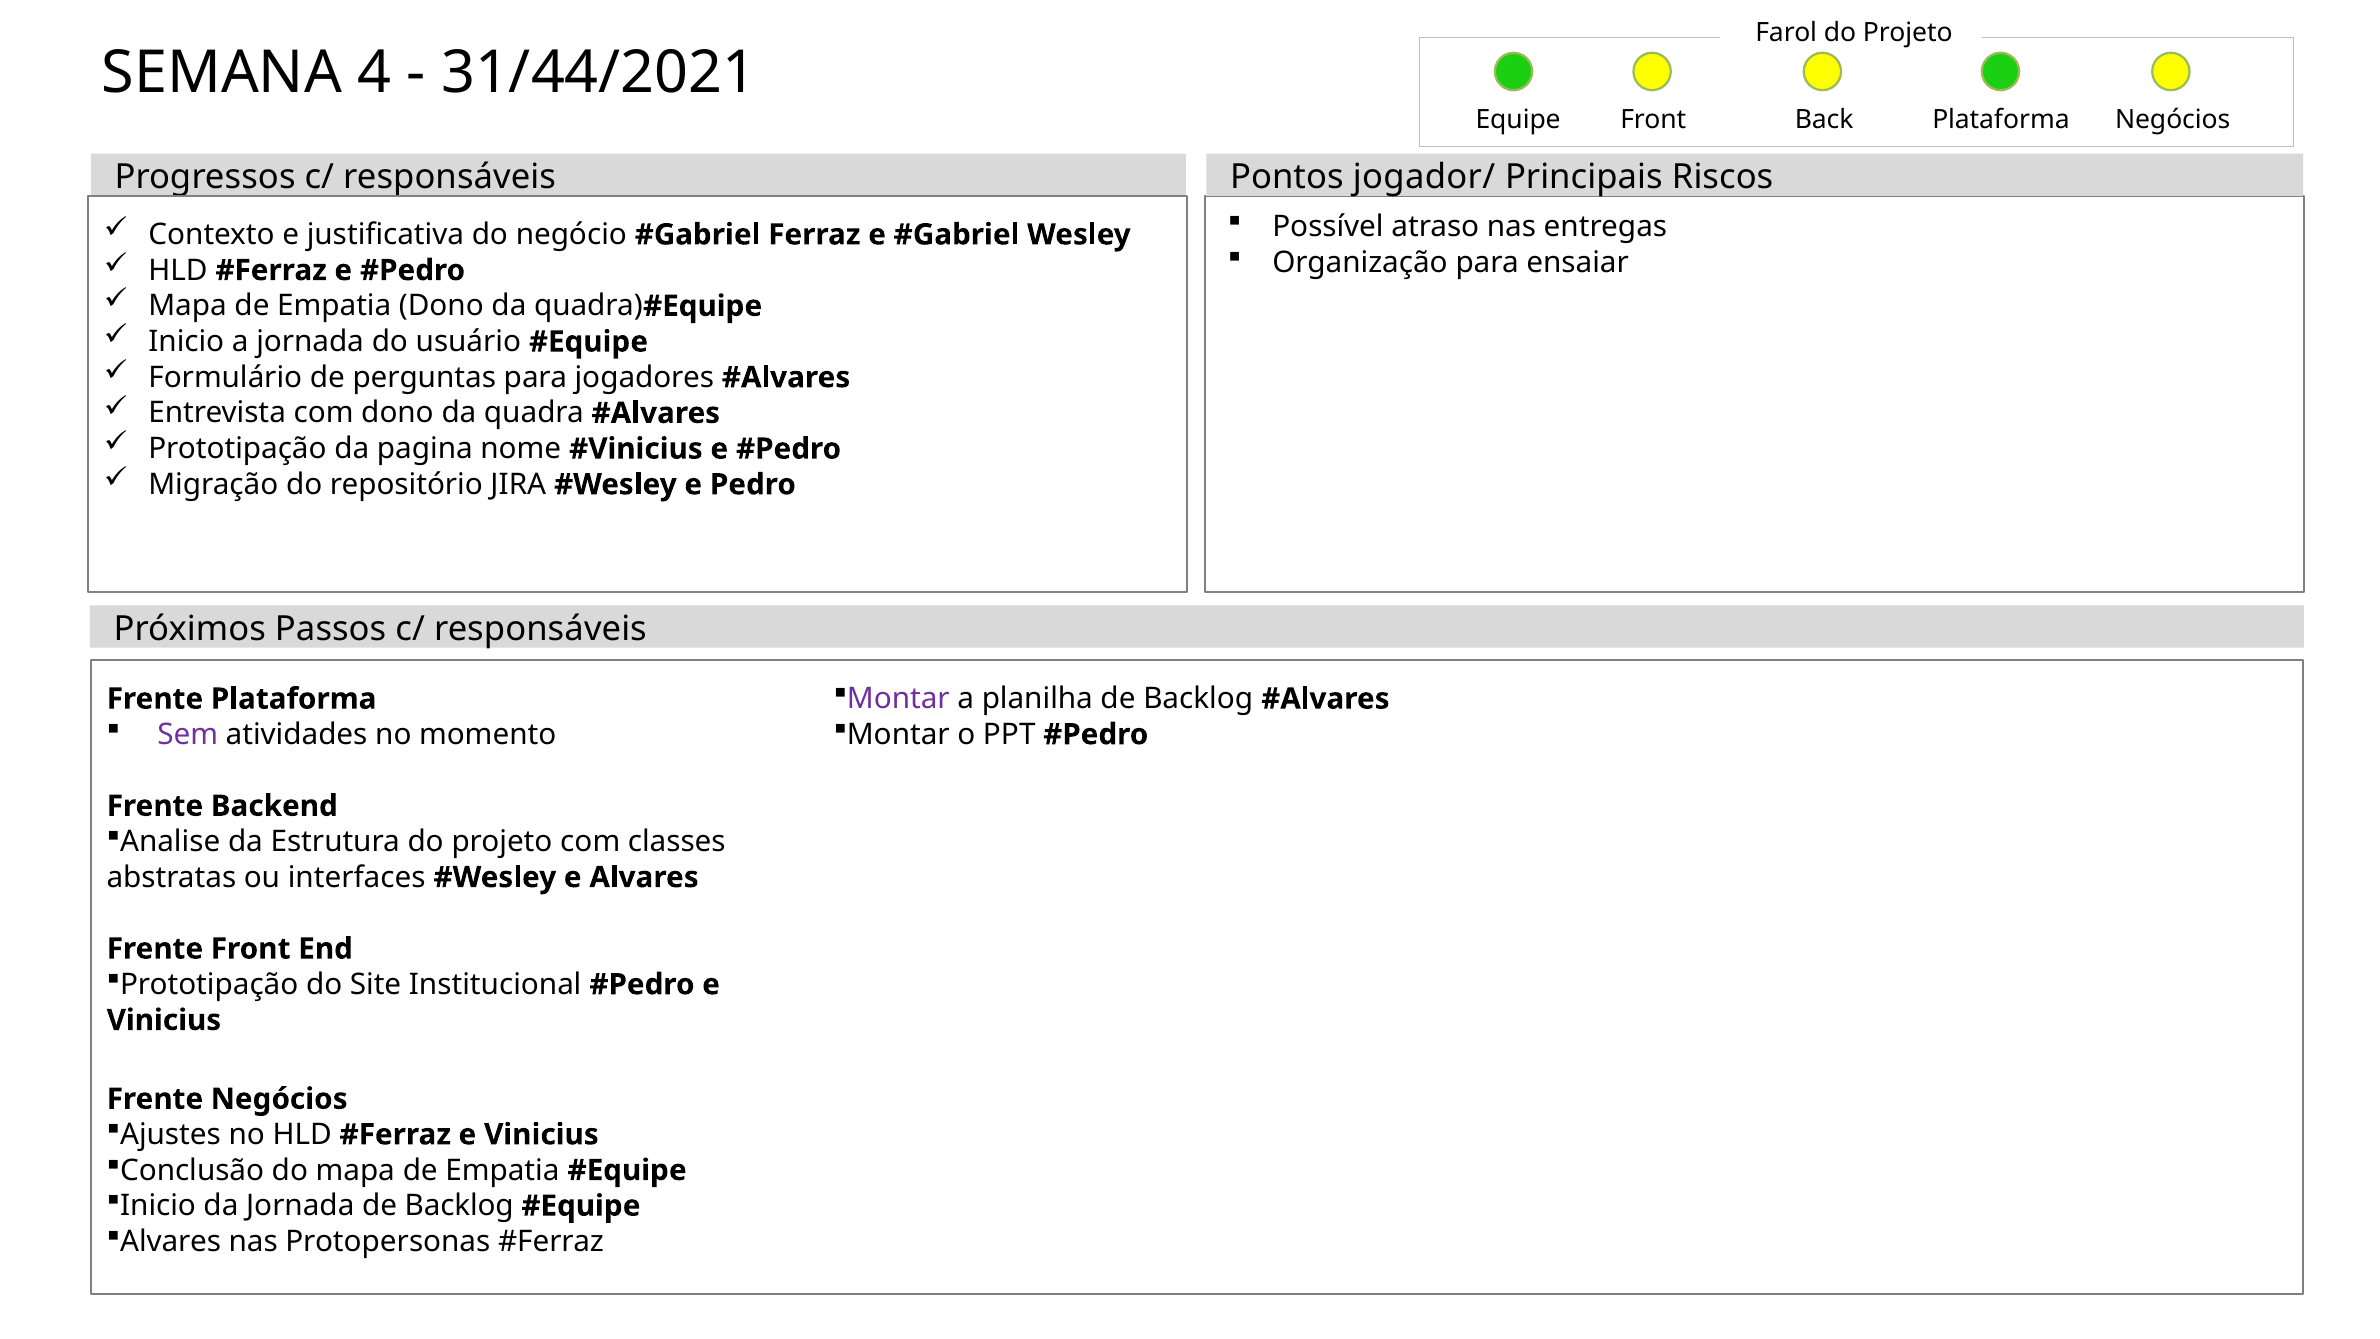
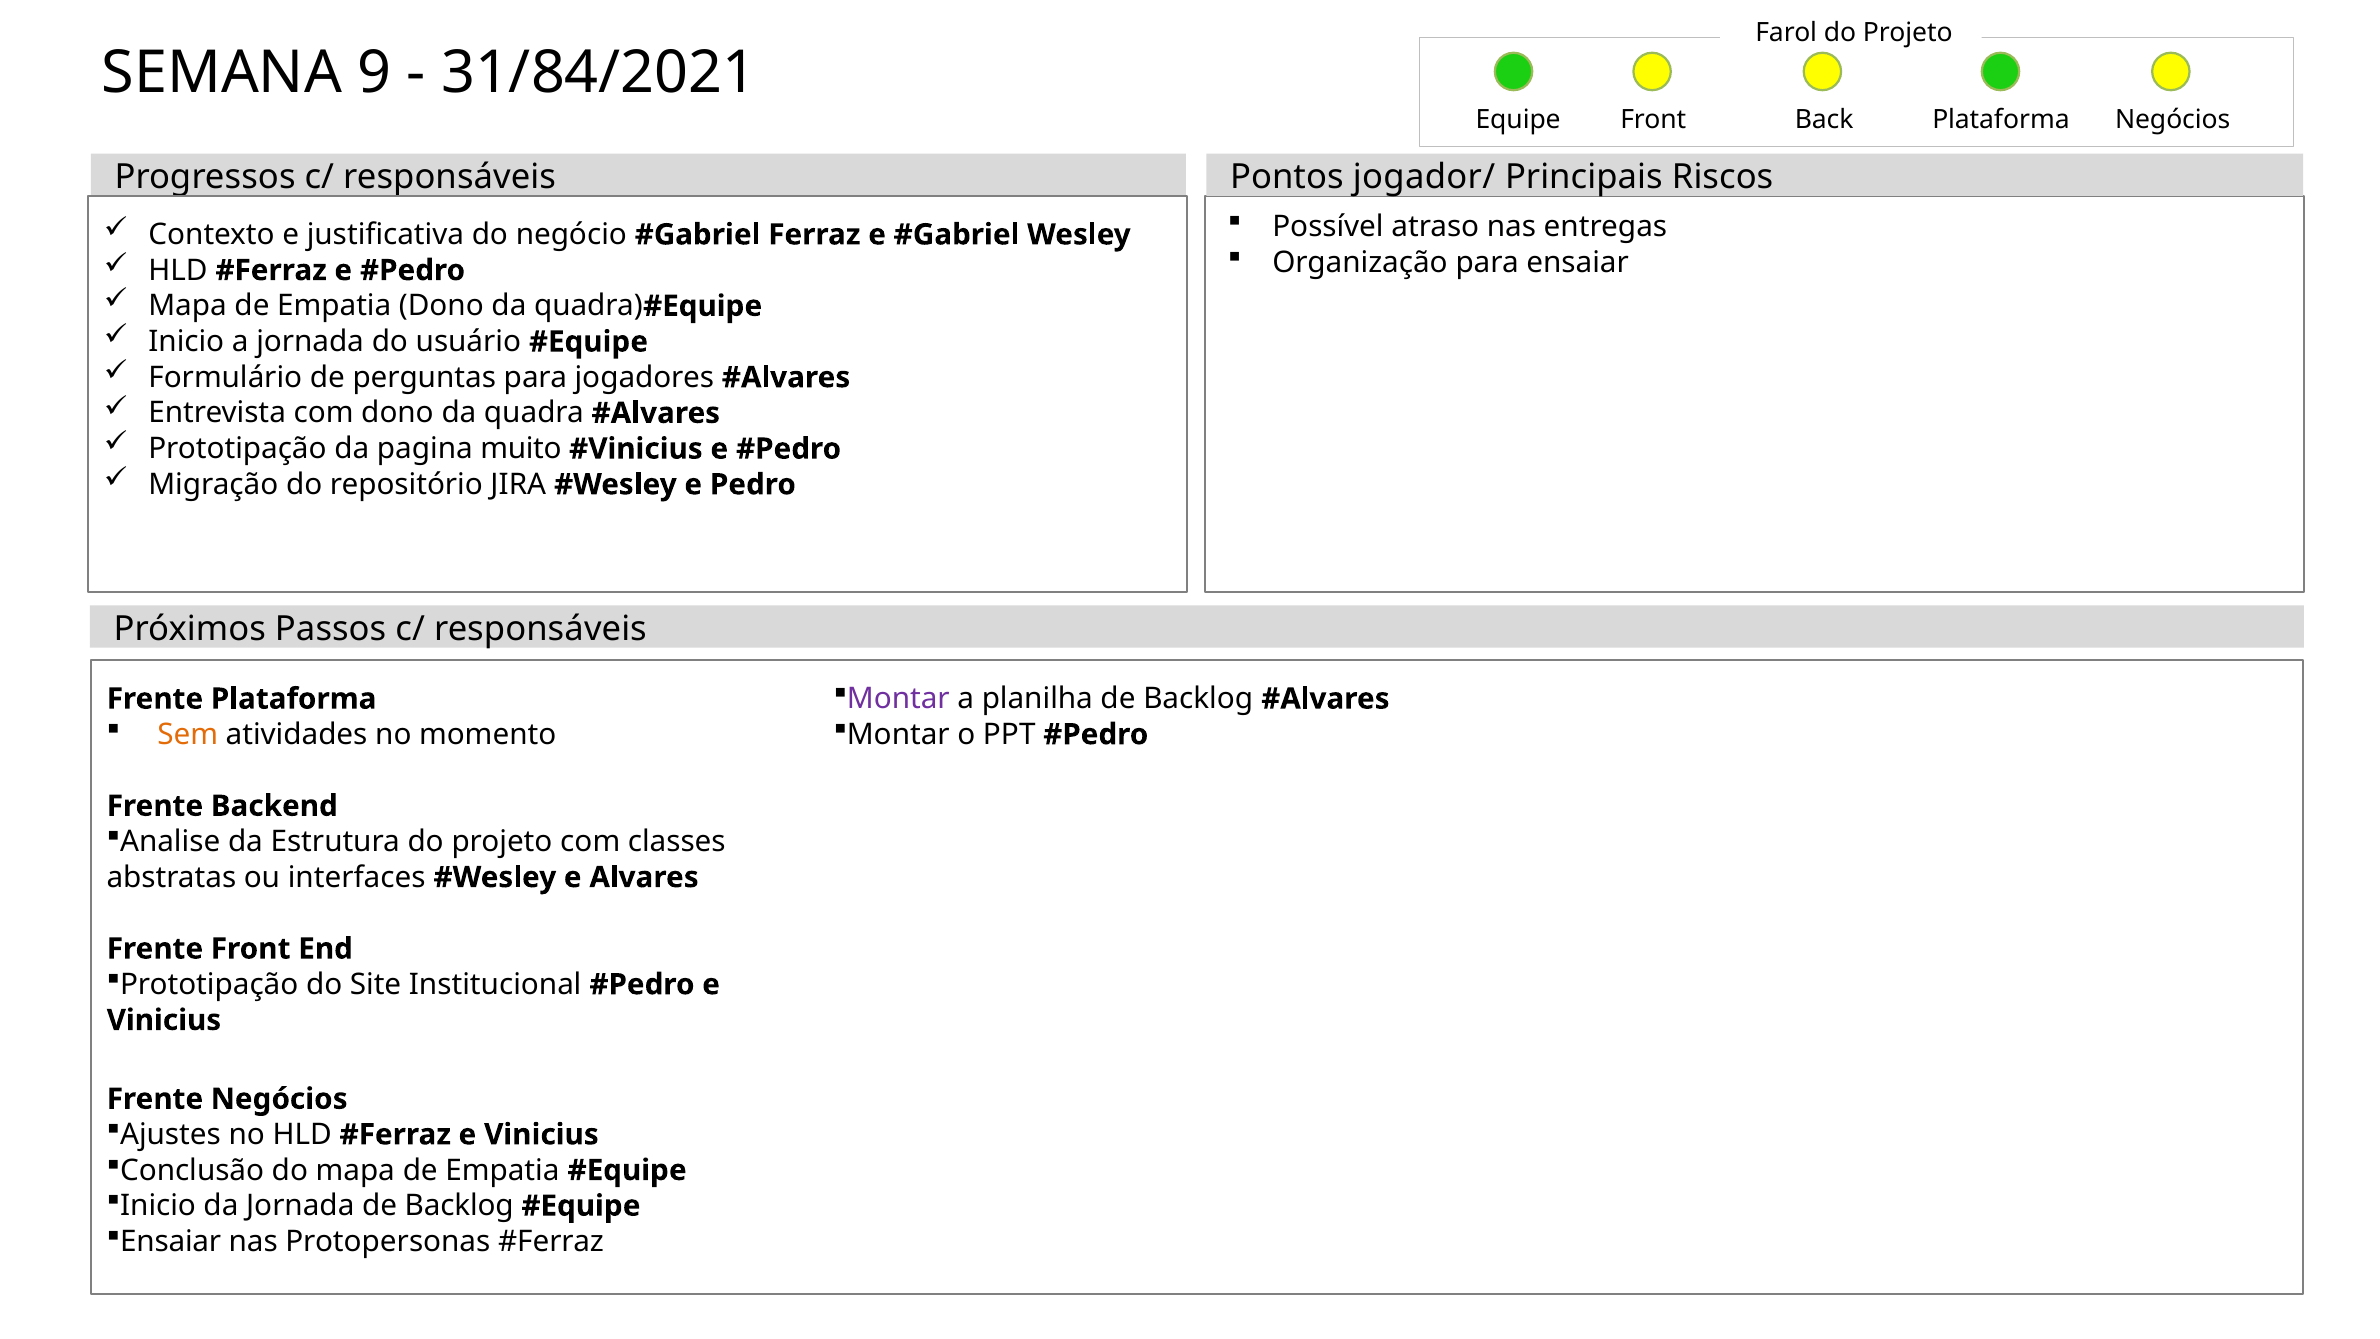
4: 4 -> 9
31/44/2021: 31/44/2021 -> 31/84/2021
nome: nome -> muito
Sem colour: purple -> orange
Alvares at (171, 1241): Alvares -> Ensaiar
